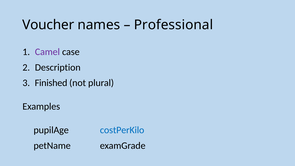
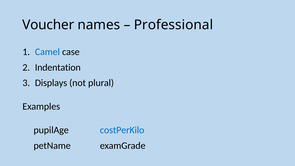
Camel colour: purple -> blue
Description: Description -> Indentation
Finished: Finished -> Displays
